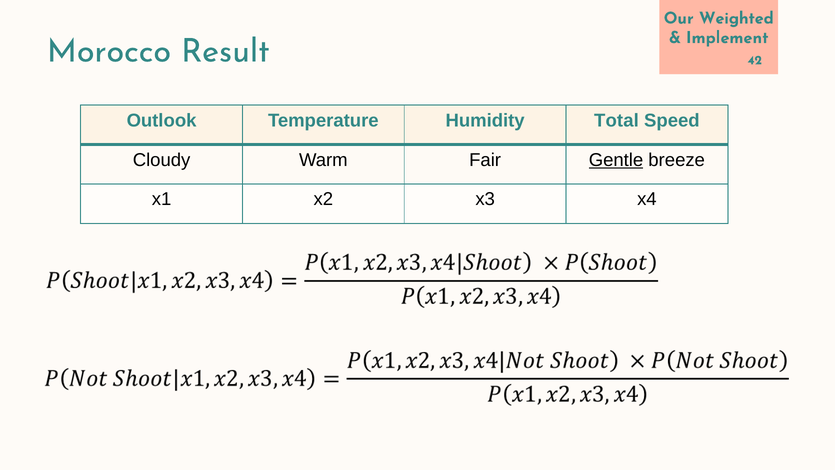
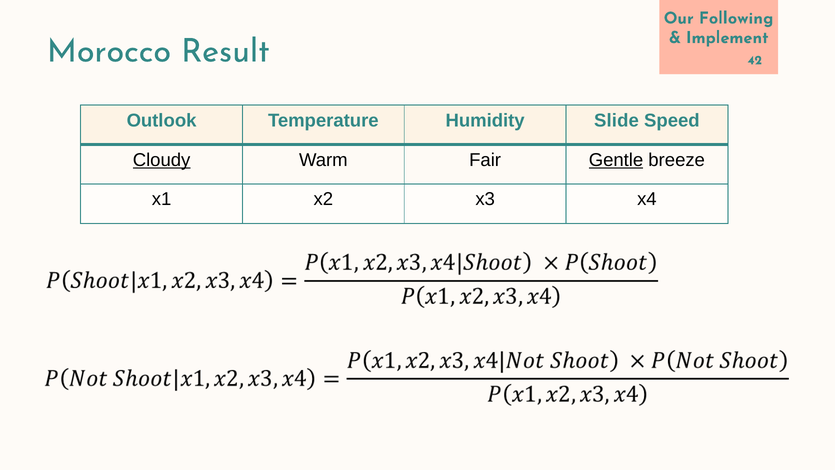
Weighted: Weighted -> Following
Total: Total -> Slide
Cloudy underline: none -> present
